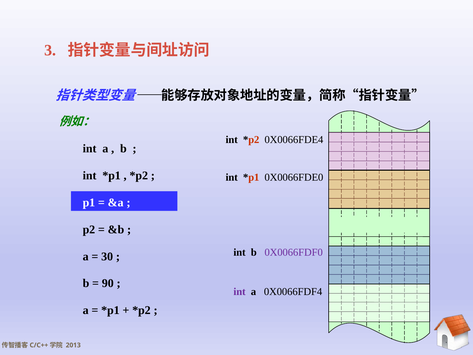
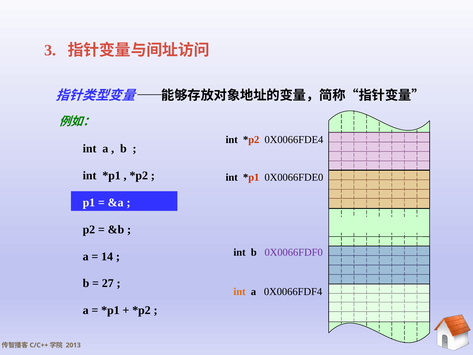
30: 30 -> 14
90: 90 -> 27
int at (240, 292) colour: purple -> orange
